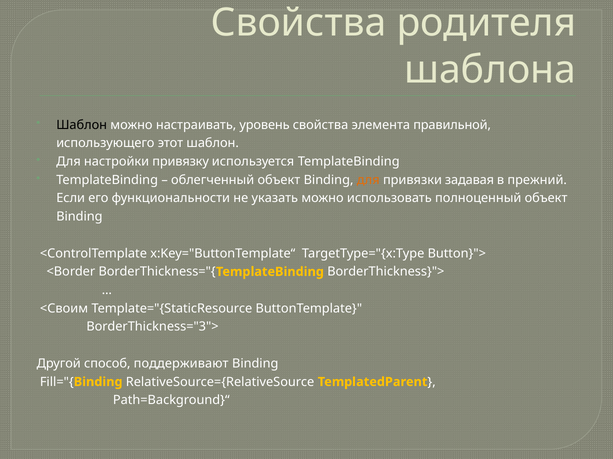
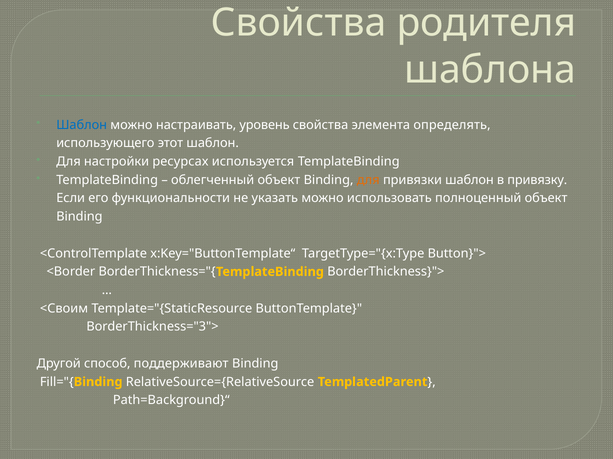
Шаблон at (82, 125) colour: black -> blue
правильной: правильной -> определять
привязку: привязку -> ресурсах
привязки задавая: задавая -> шаблон
прежний: прежний -> привязку
